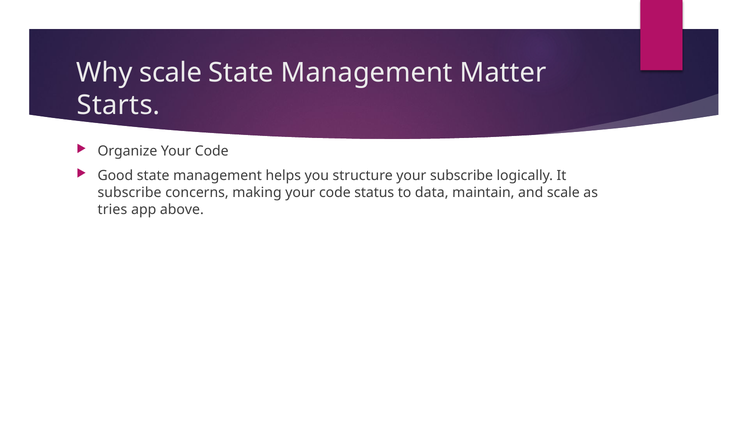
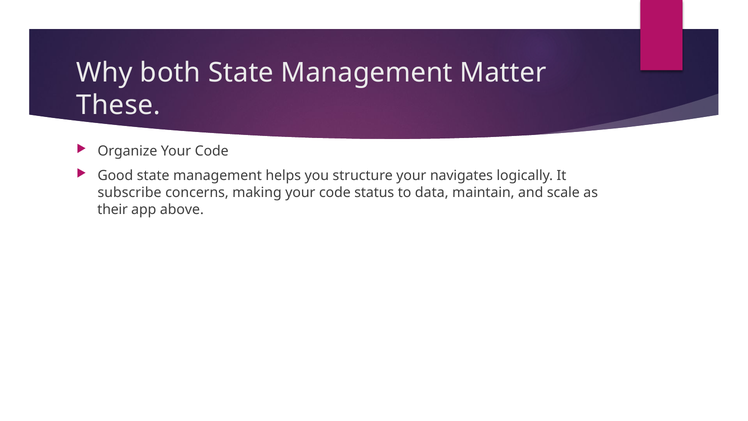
Why scale: scale -> both
Starts: Starts -> These
your subscribe: subscribe -> navigates
tries: tries -> their
